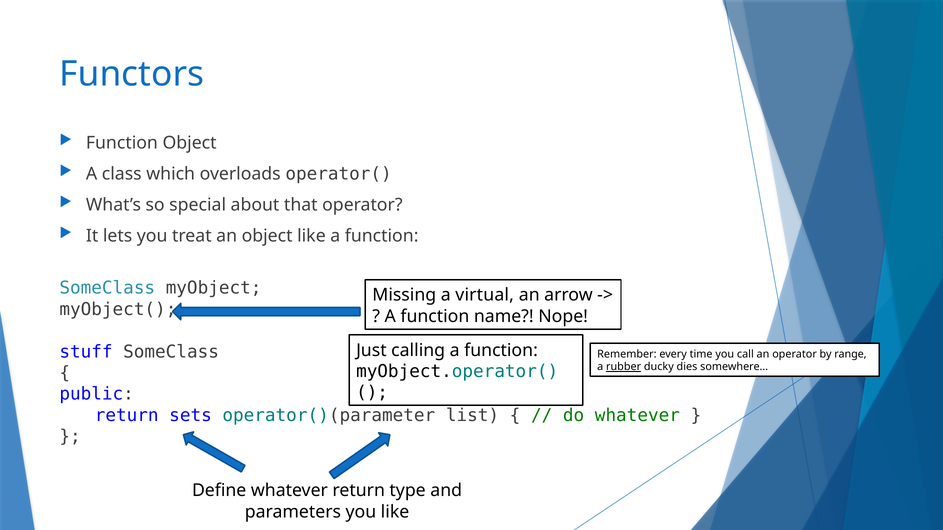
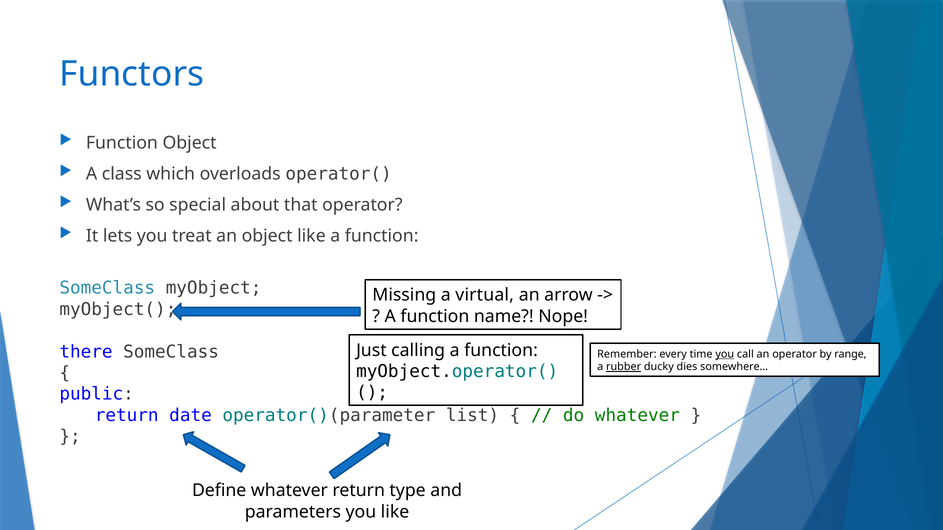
stuff: stuff -> there
you at (725, 354) underline: none -> present
sets: sets -> date
